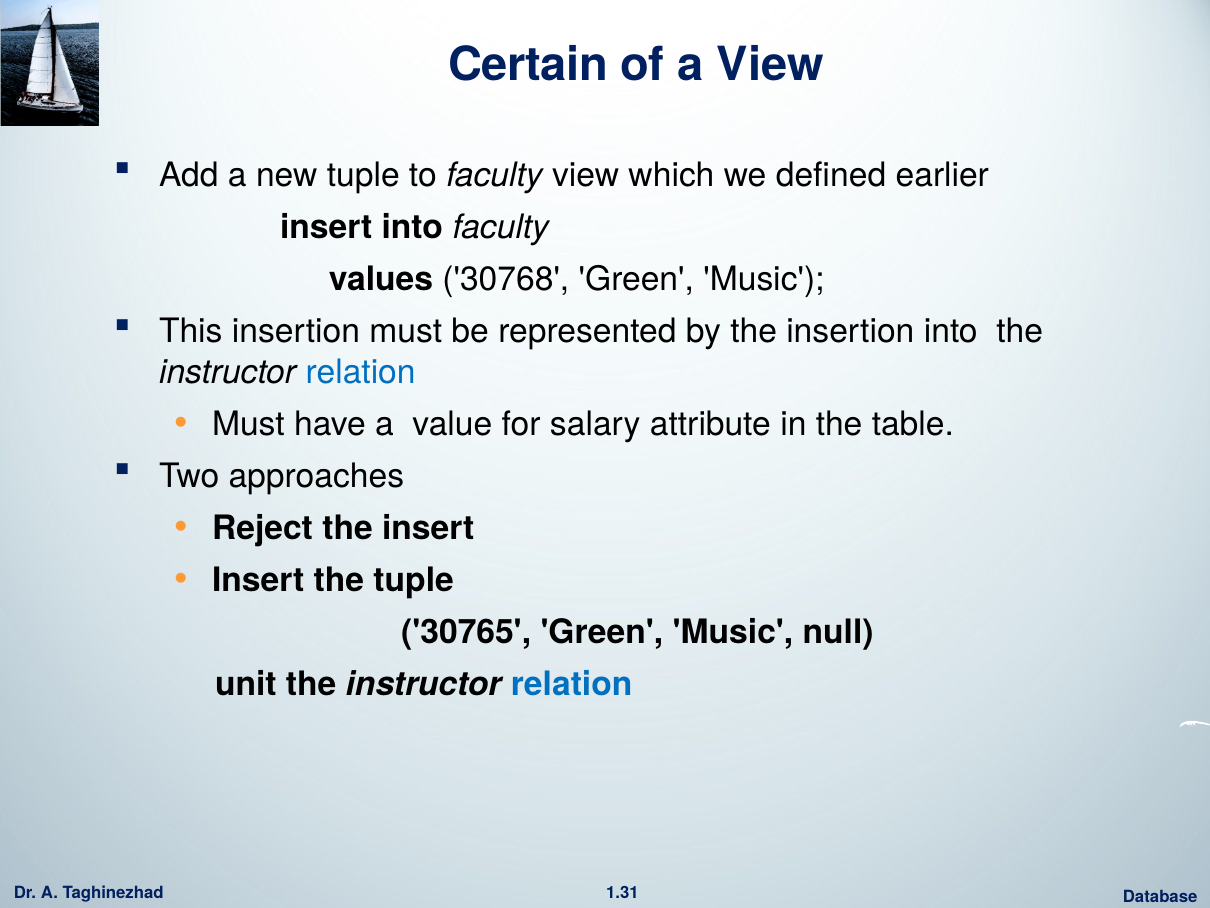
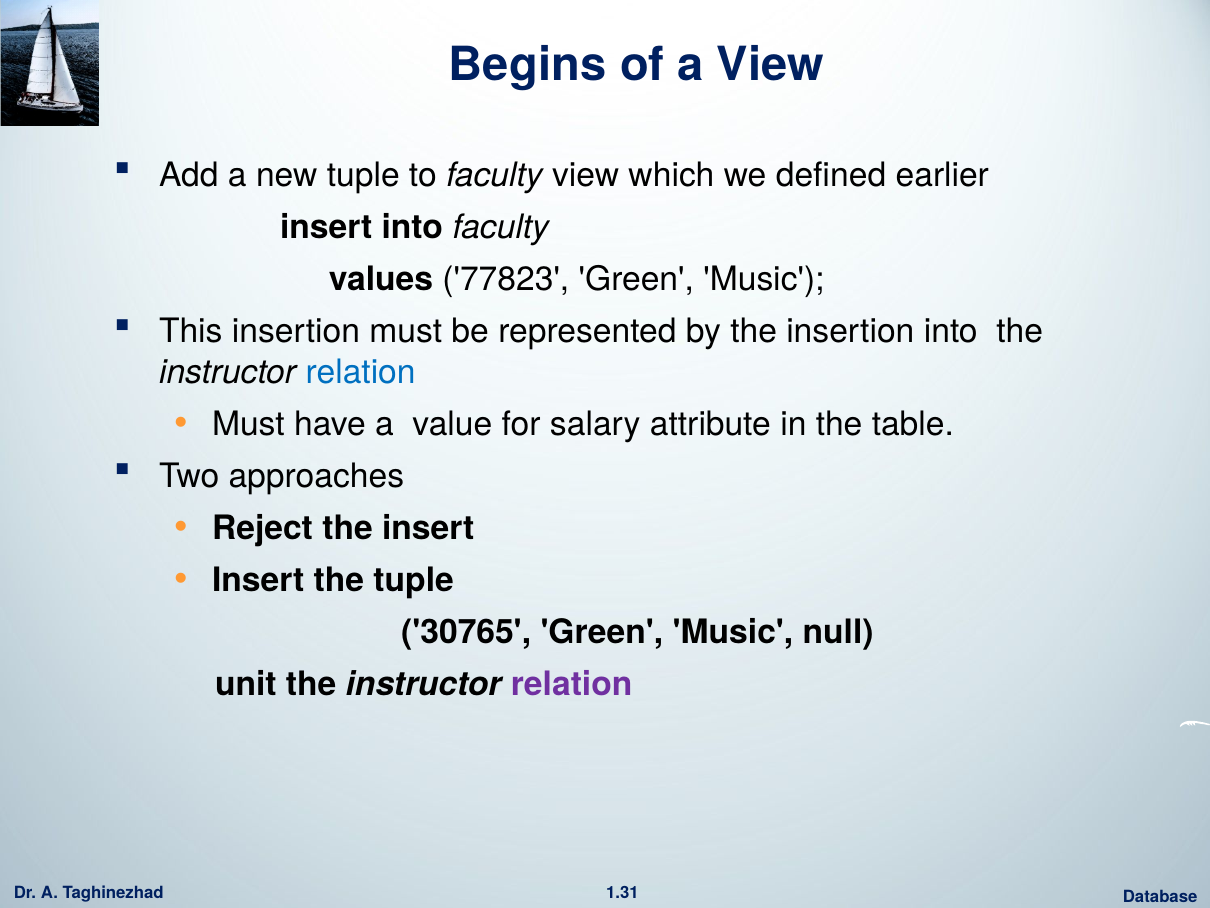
Certain: Certain -> Begins
30768: 30768 -> 77823
relation at (572, 684) colour: blue -> purple
